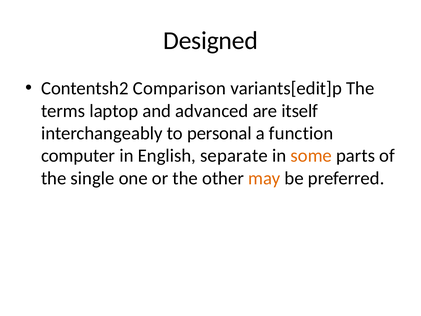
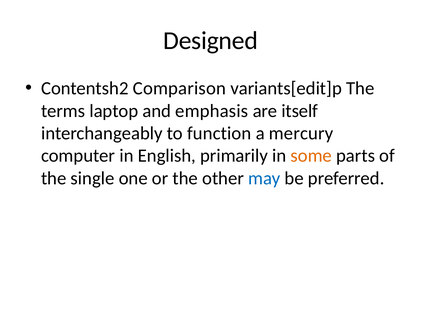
advanced: advanced -> emphasis
personal: personal -> function
function: function -> mercury
separate: separate -> primarily
may colour: orange -> blue
